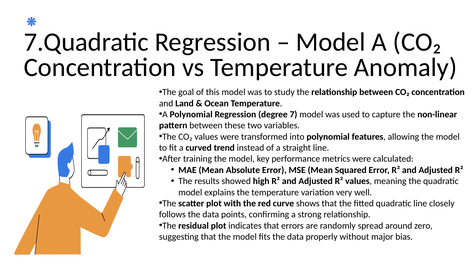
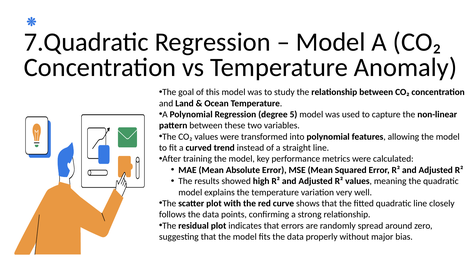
7: 7 -> 5
